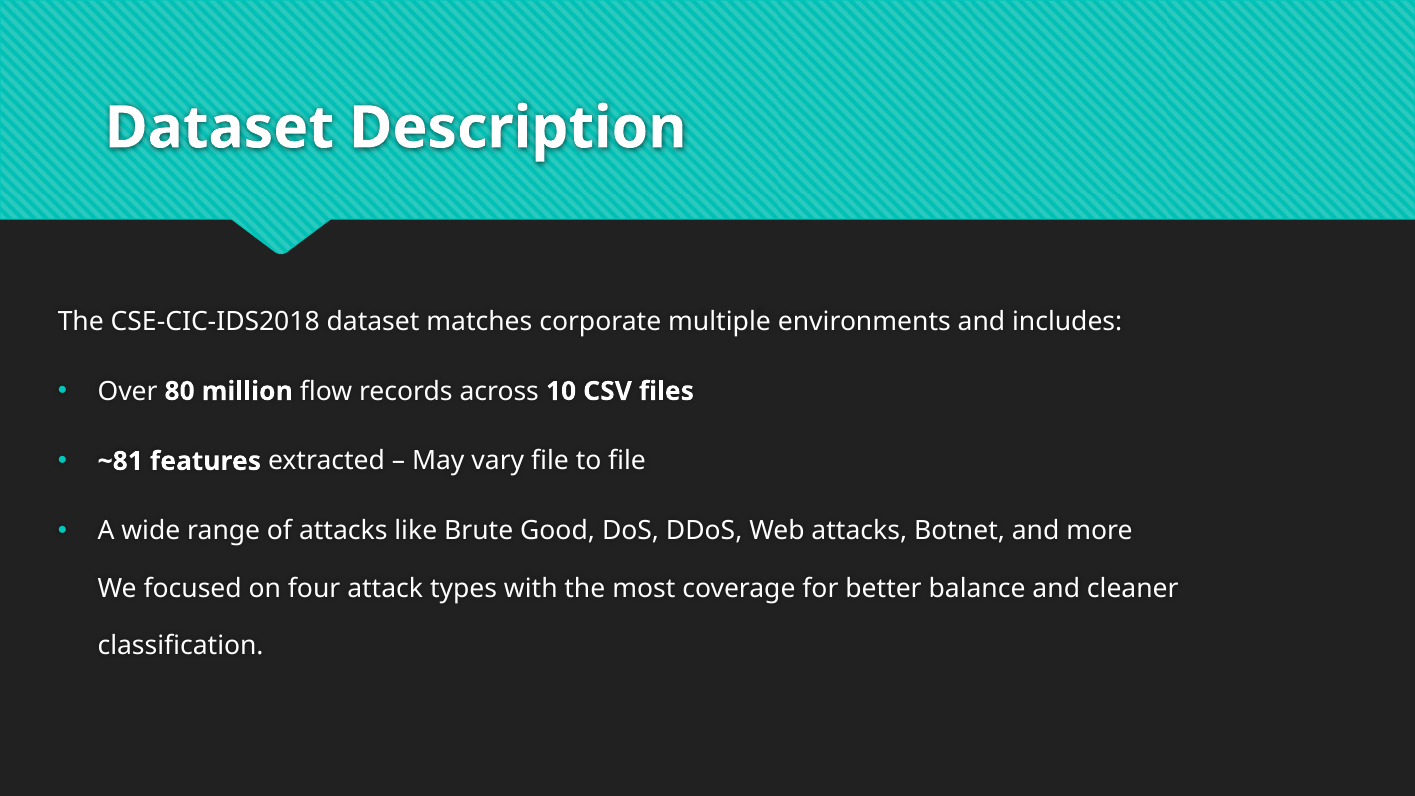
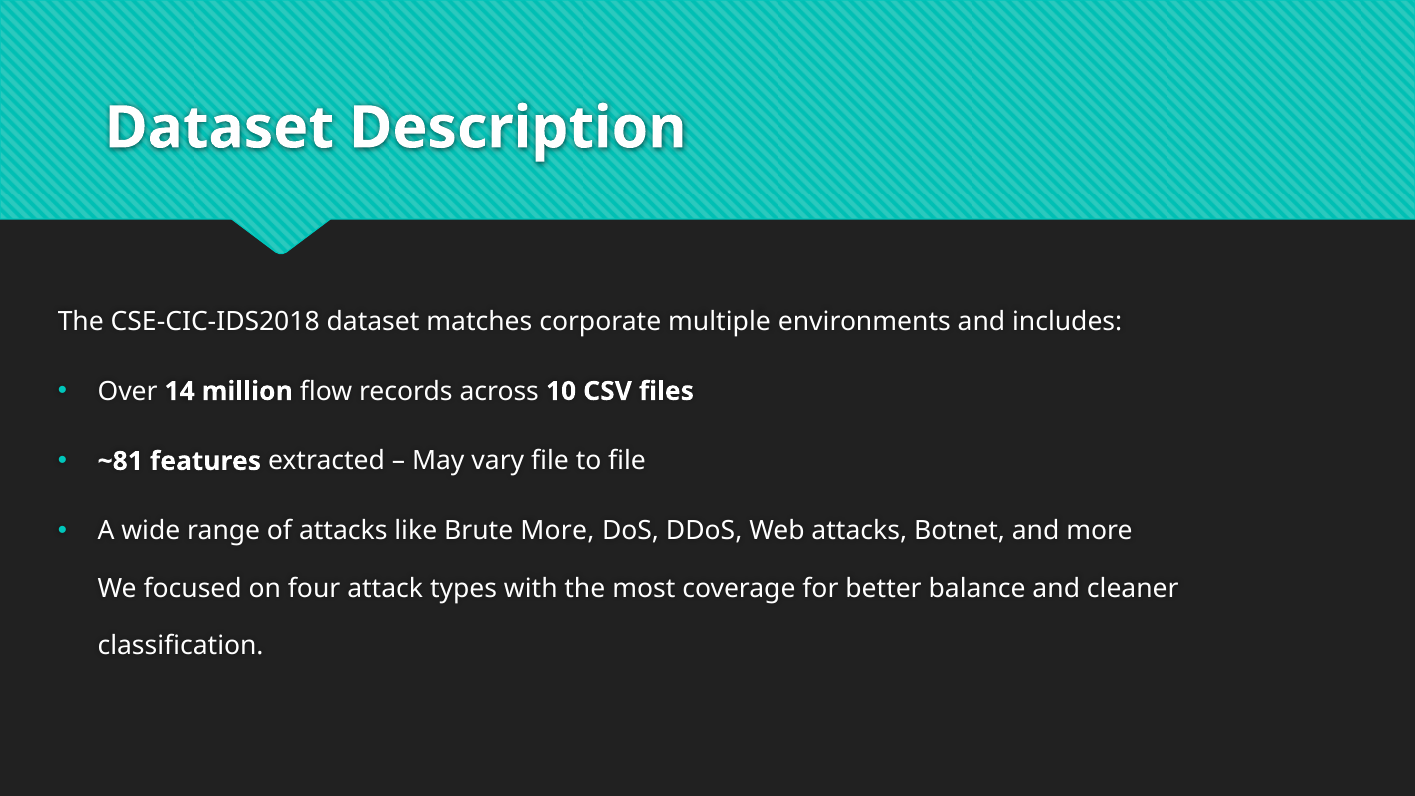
80: 80 -> 14
Brute Good: Good -> More
